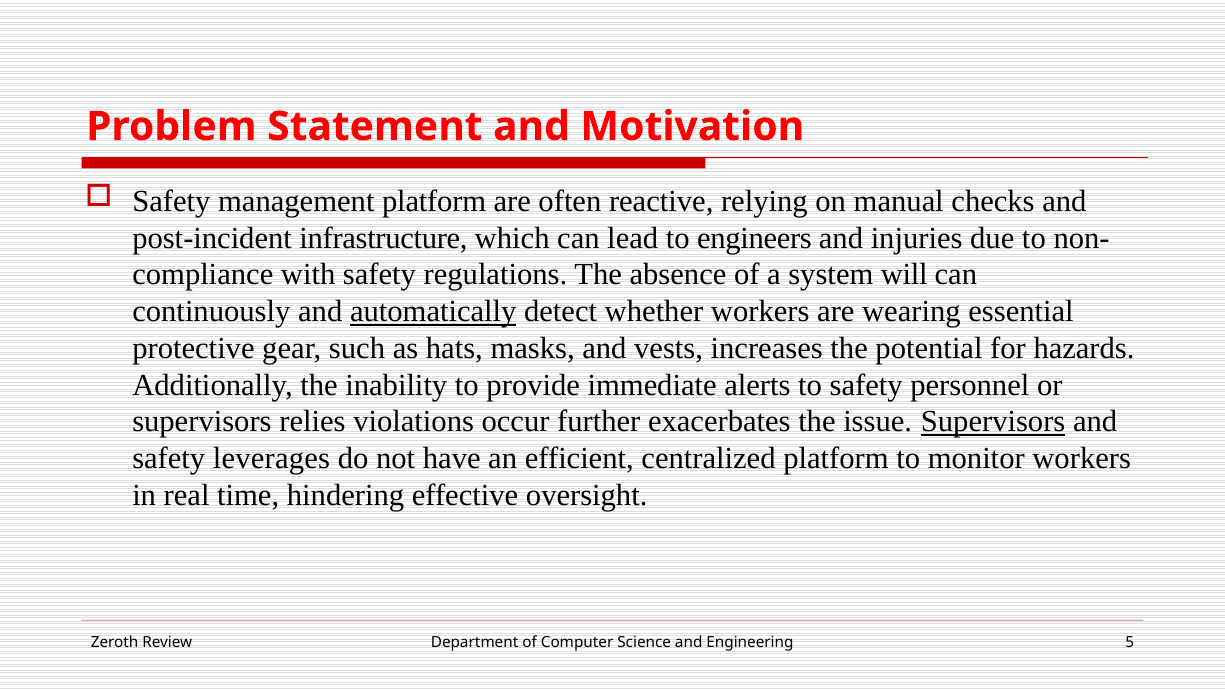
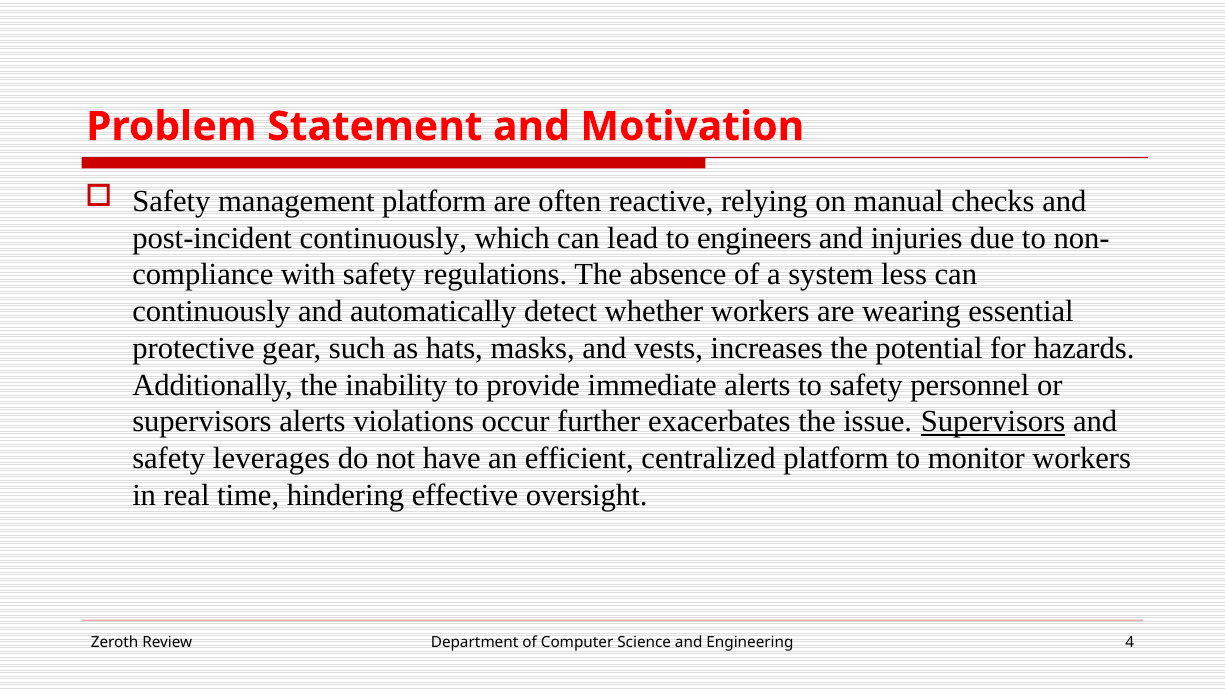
post-incident infrastructure: infrastructure -> continuously
will: will -> less
automatically underline: present -> none
supervisors relies: relies -> alerts
5: 5 -> 4
